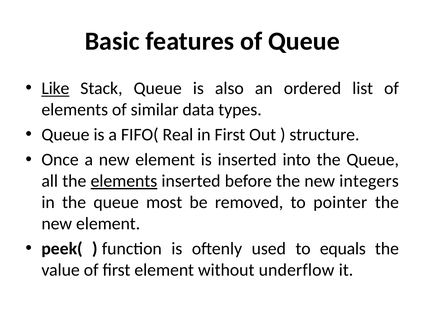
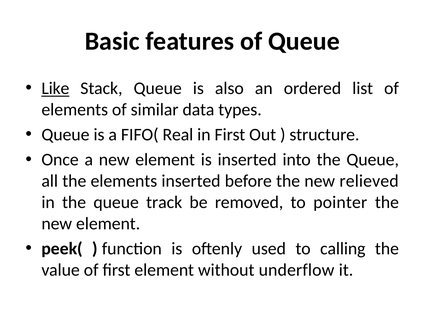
elements at (124, 181) underline: present -> none
integers: integers -> relieved
most: most -> track
equals: equals -> calling
